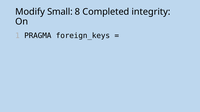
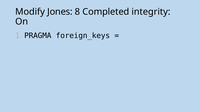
Small: Small -> Jones
